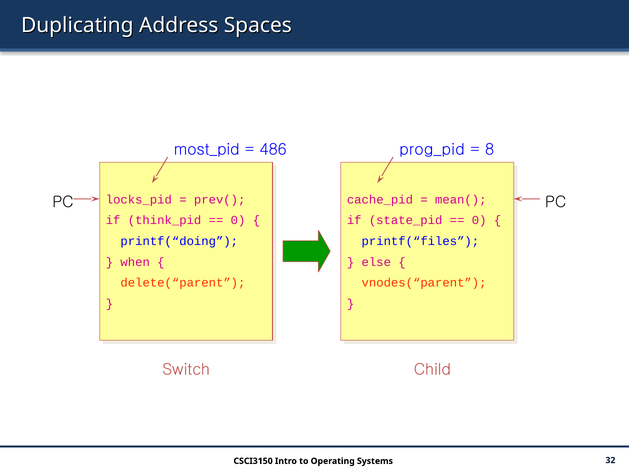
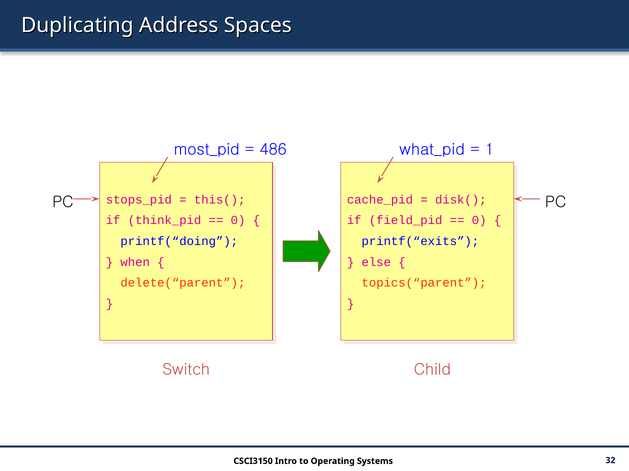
prog_pid: prog_pid -> what_pid
8: 8 -> 1
locks_pid: locks_pid -> stops_pid
prev(: prev( -> this(
mean(: mean( -> disk(
state_pid: state_pid -> field_pid
printf(“files: printf(“files -> printf(“exits
vnodes(“parent: vnodes(“parent -> topics(“parent
